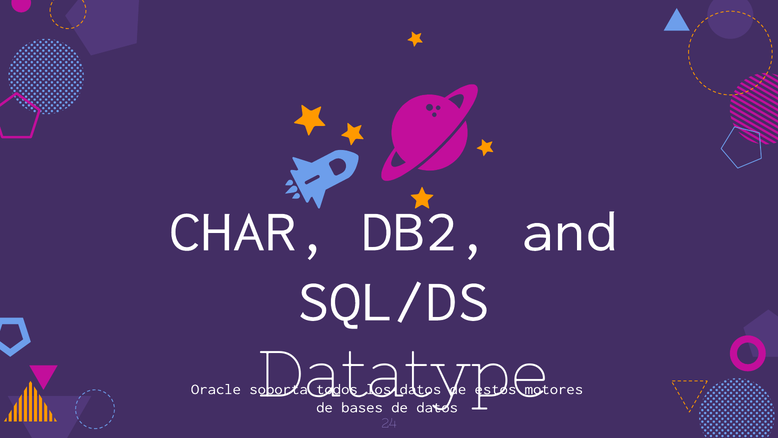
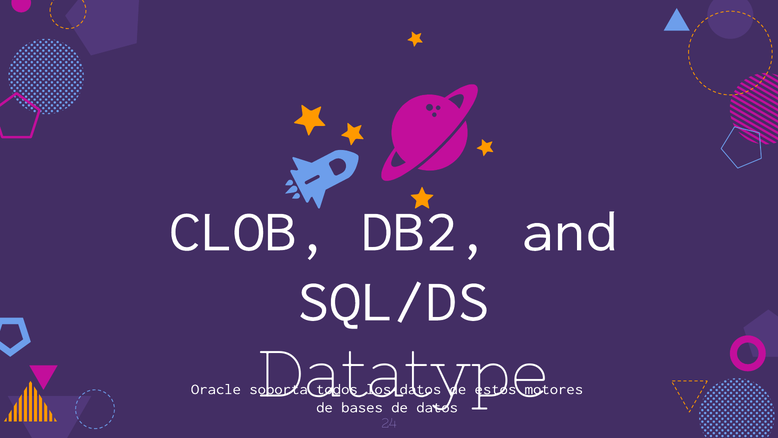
CHAR: CHAR -> CLOB
